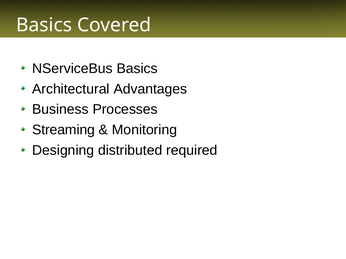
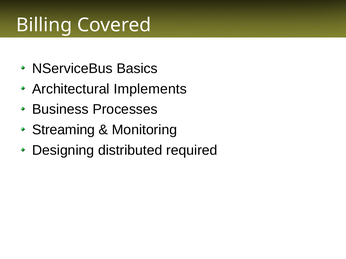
Basics at (44, 25): Basics -> Billing
Advantages: Advantages -> Implements
